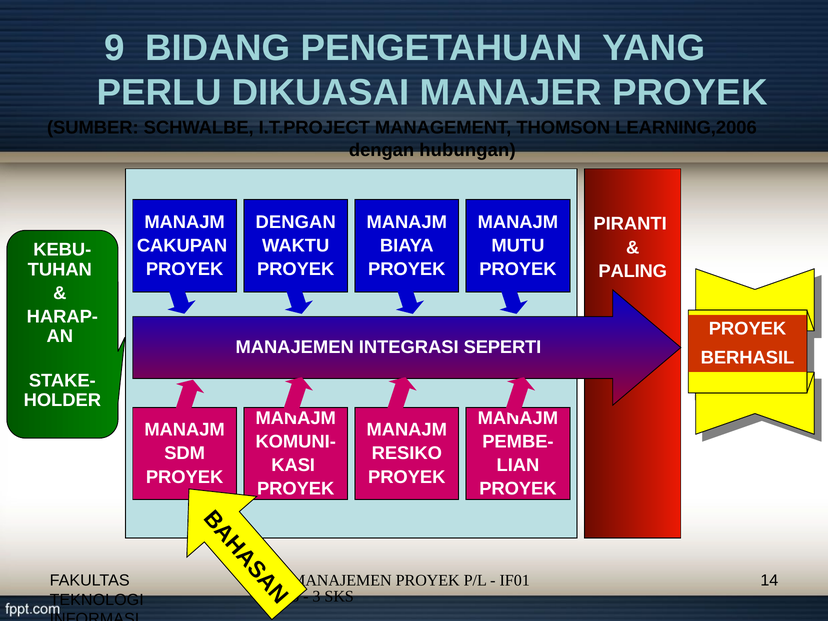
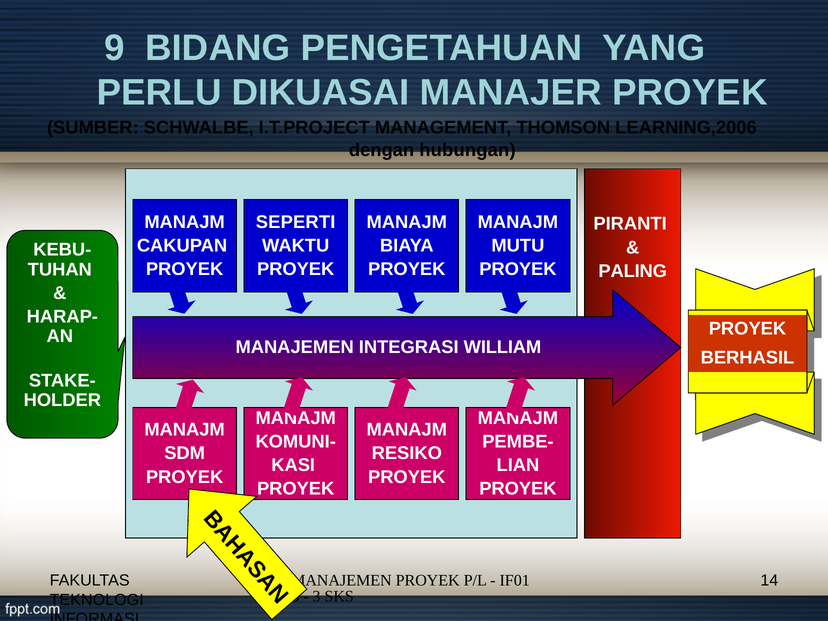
DENGAN at (296, 222): DENGAN -> SEPERTI
SEPERTI: SEPERTI -> WILLIAM
